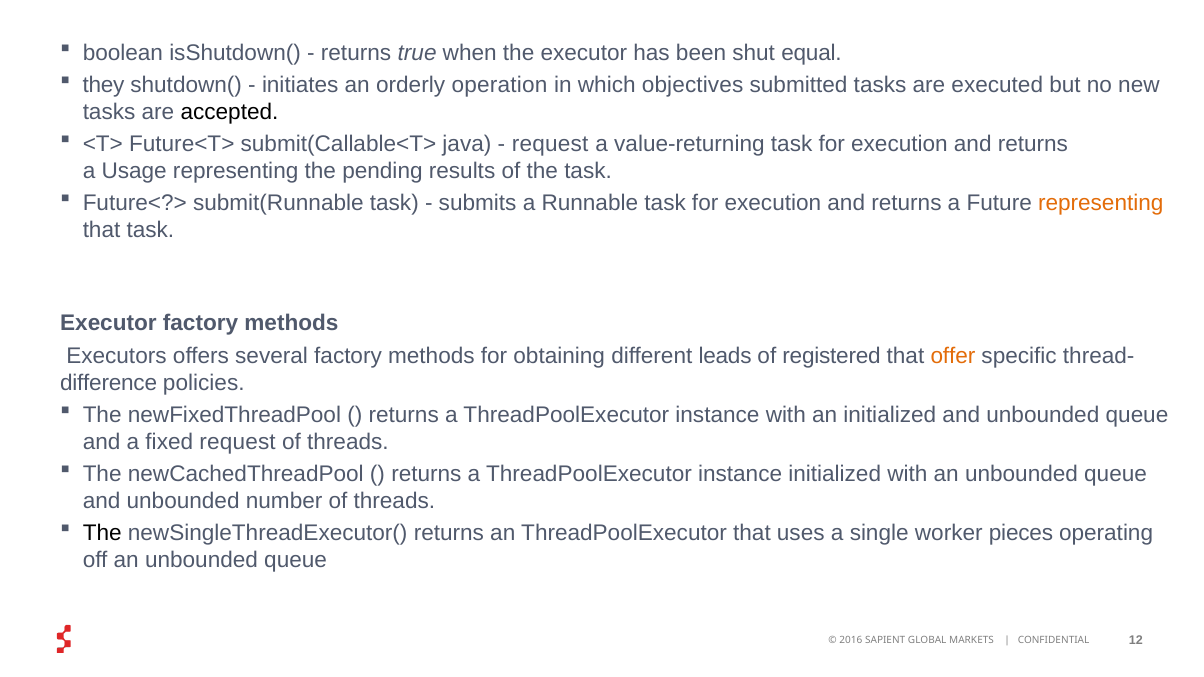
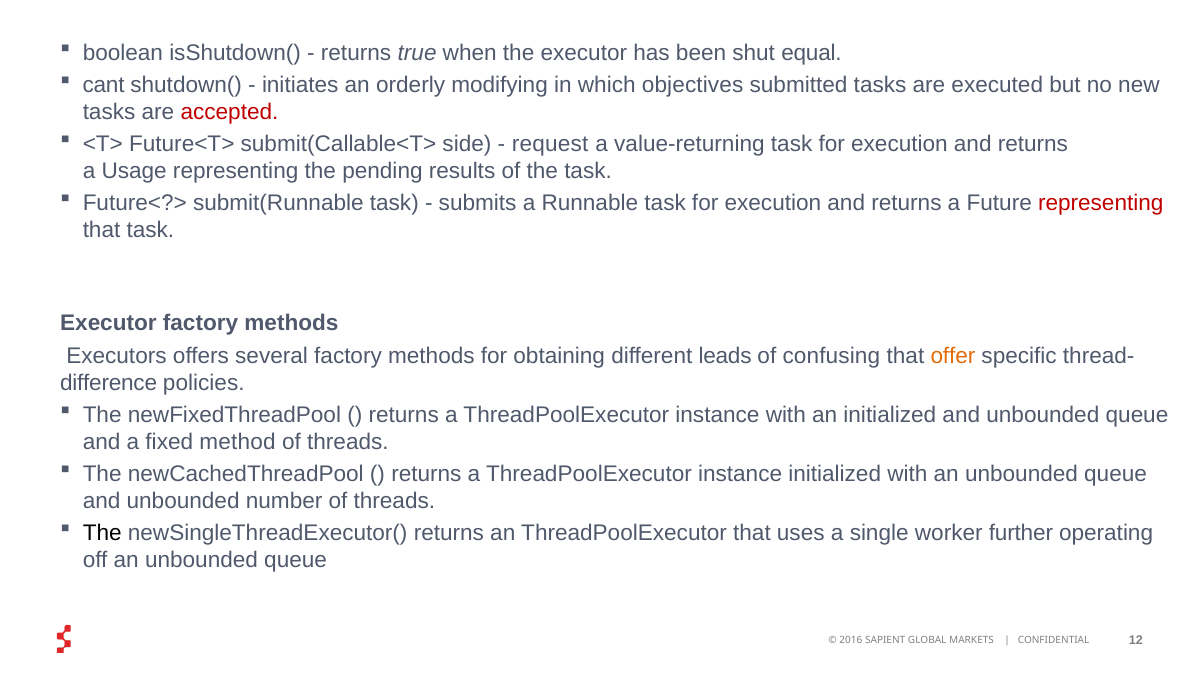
they: they -> cant
operation: operation -> modifying
accepted colour: black -> red
java: java -> side
representing at (1101, 203) colour: orange -> red
registered: registered -> confusing
fixed request: request -> method
pieces: pieces -> further
